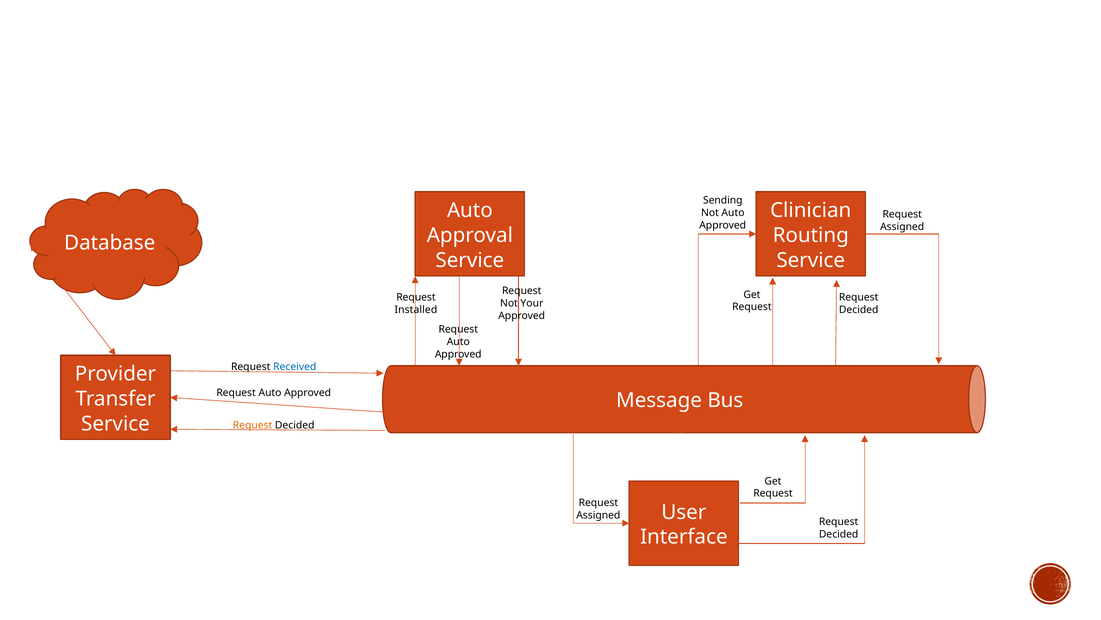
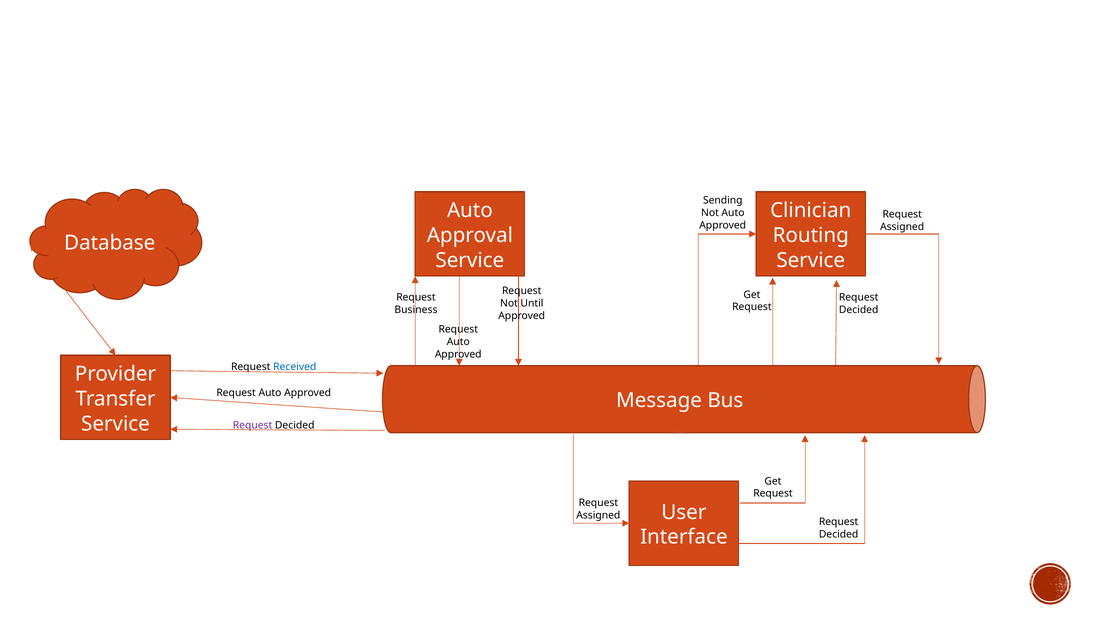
Your: Your -> Until
Installed: Installed -> Business
Request at (253, 425) colour: orange -> purple
